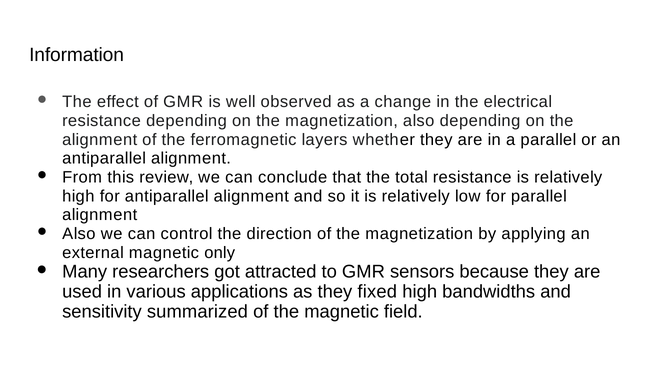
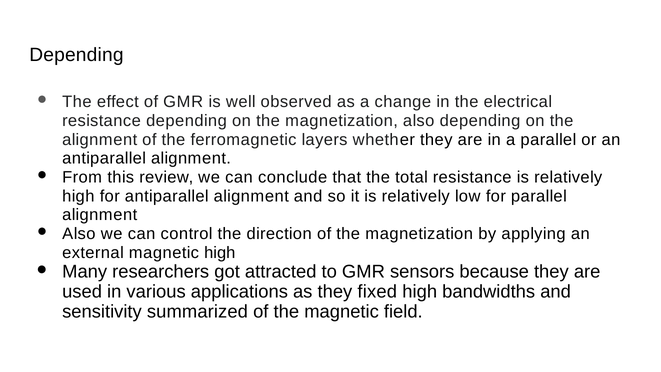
Information at (77, 55): Information -> Depending
magnetic only: only -> high
